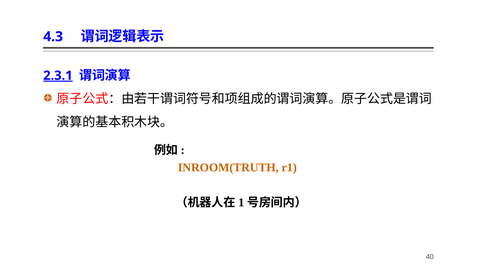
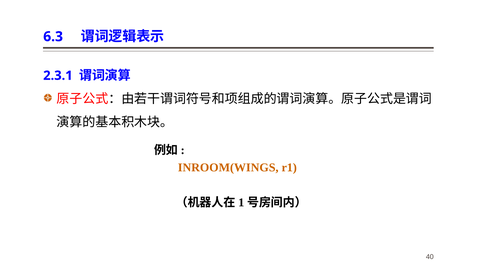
4.3: 4.3 -> 6.3
2.3.1 underline: present -> none
INROOM(TRUTH: INROOM(TRUTH -> INROOM(WINGS
